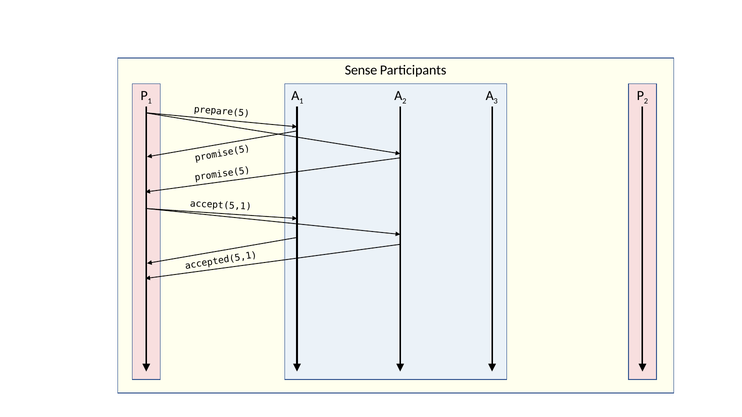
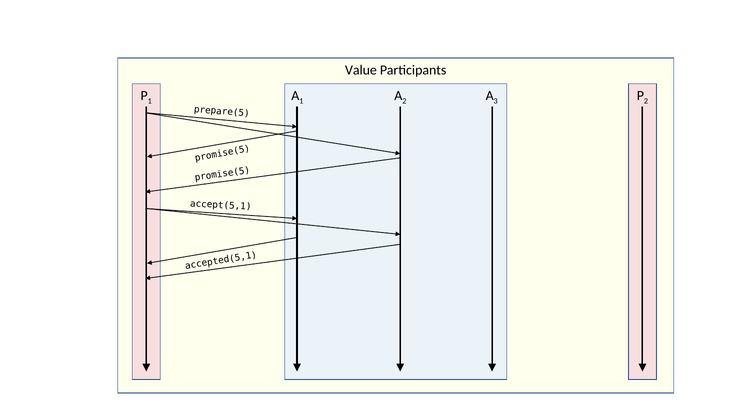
Sense: Sense -> Value
